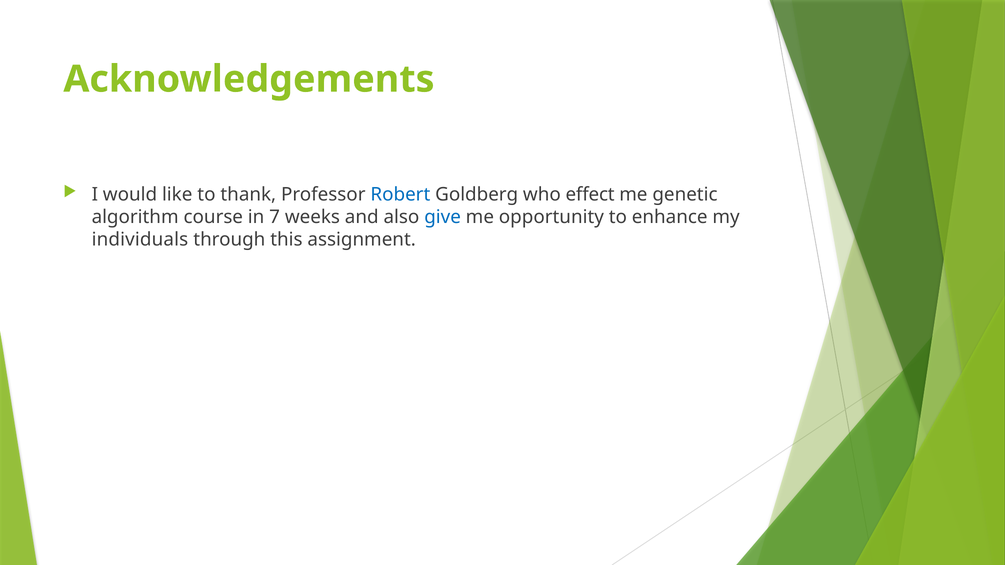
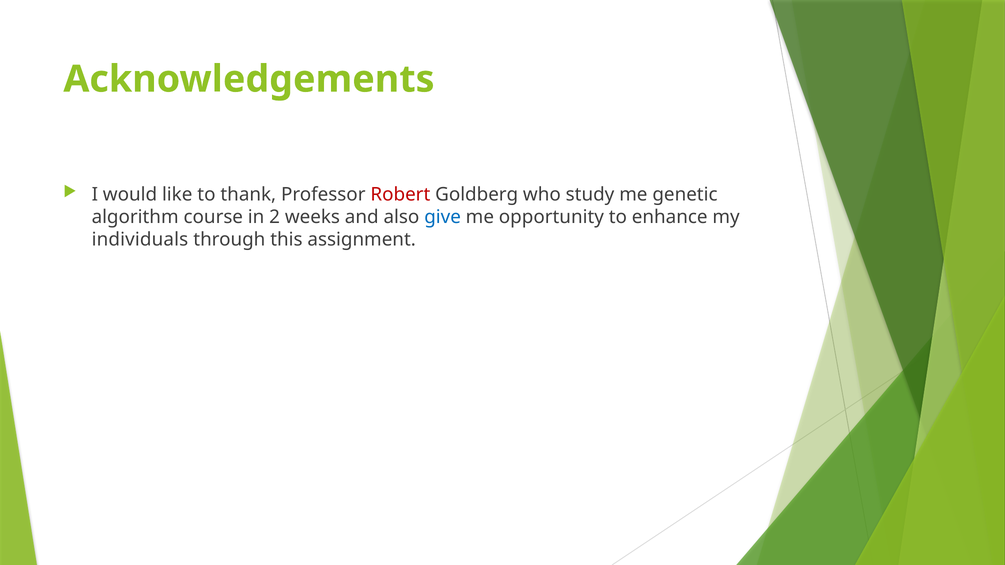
Robert colour: blue -> red
effect: effect -> study
7: 7 -> 2
